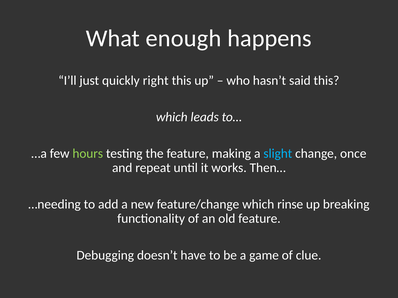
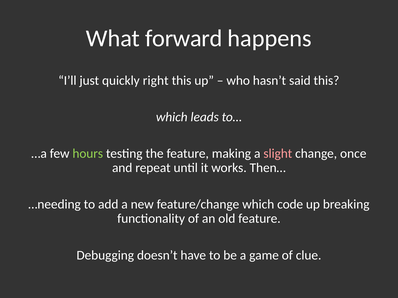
enough: enough -> forward
slight colour: light blue -> pink
rinse: rinse -> code
